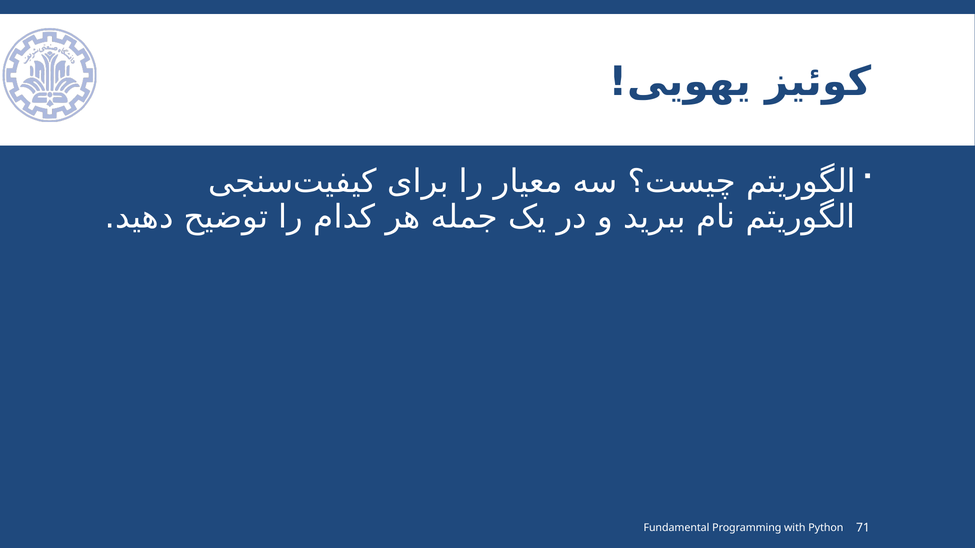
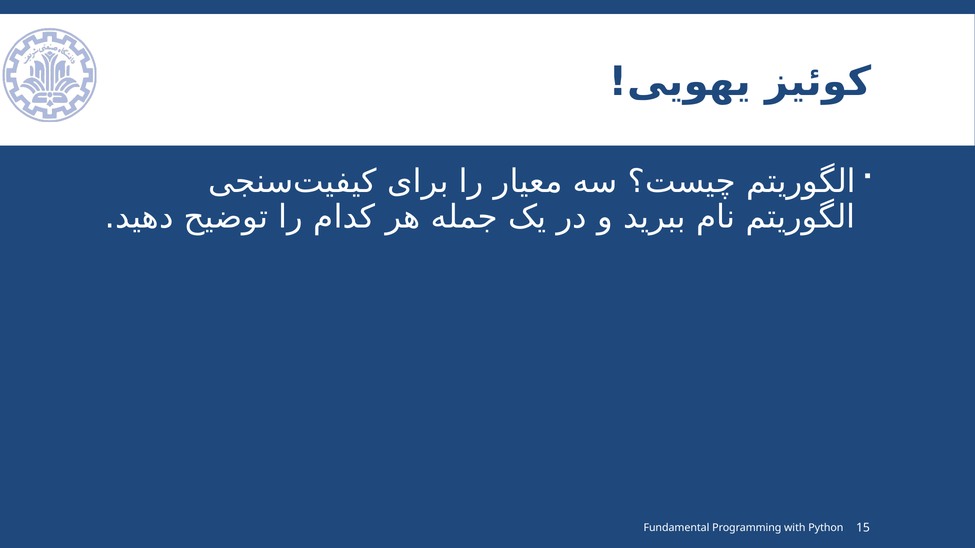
71: 71 -> 15
